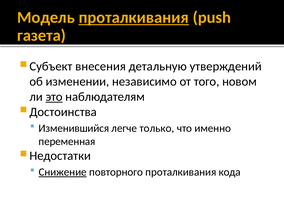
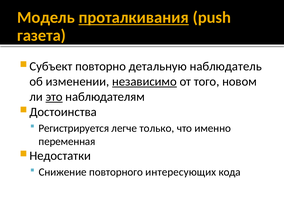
внесения: внесения -> повторно
утверждений: утверждений -> наблюдатель
независимо underline: none -> present
Изменившийся: Изменившийся -> Регистрируется
Снижение underline: present -> none
повторного проталкивания: проталкивания -> интересующих
